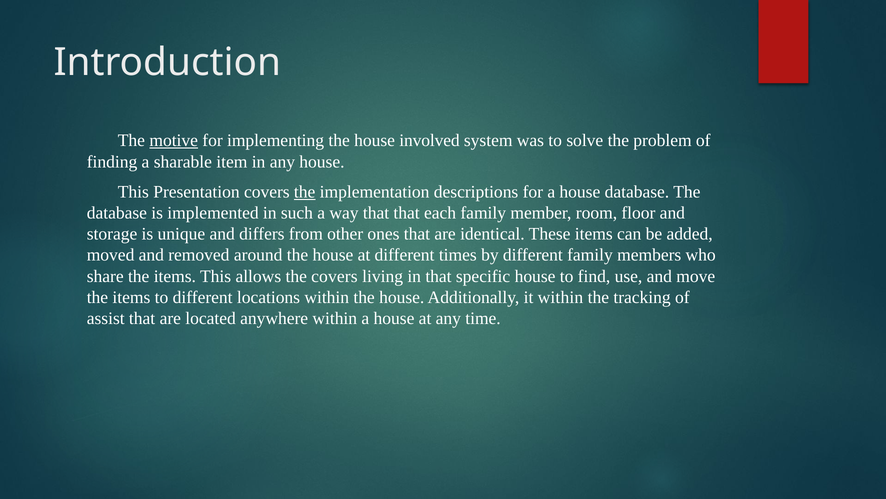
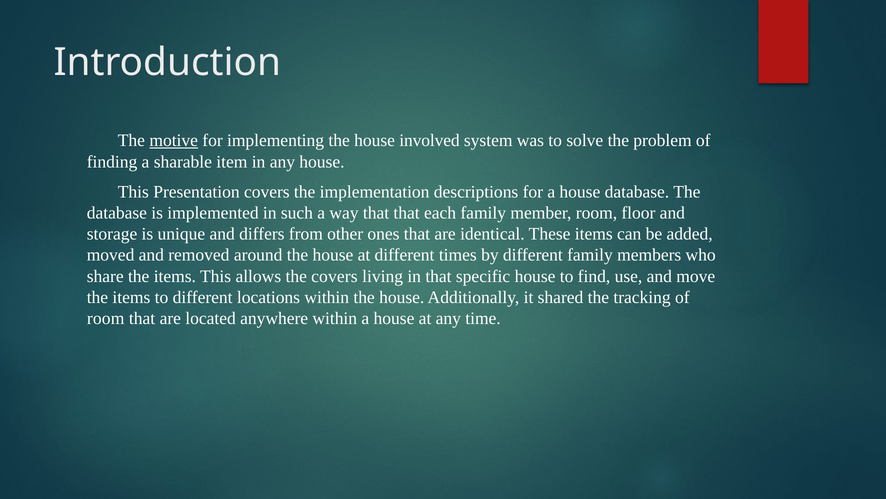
the at (305, 192) underline: present -> none
it within: within -> shared
assist at (106, 318): assist -> room
